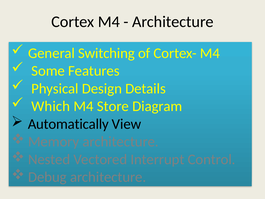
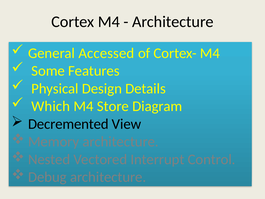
Switching: Switching -> Accessed
Automatically: Automatically -> Decremented
